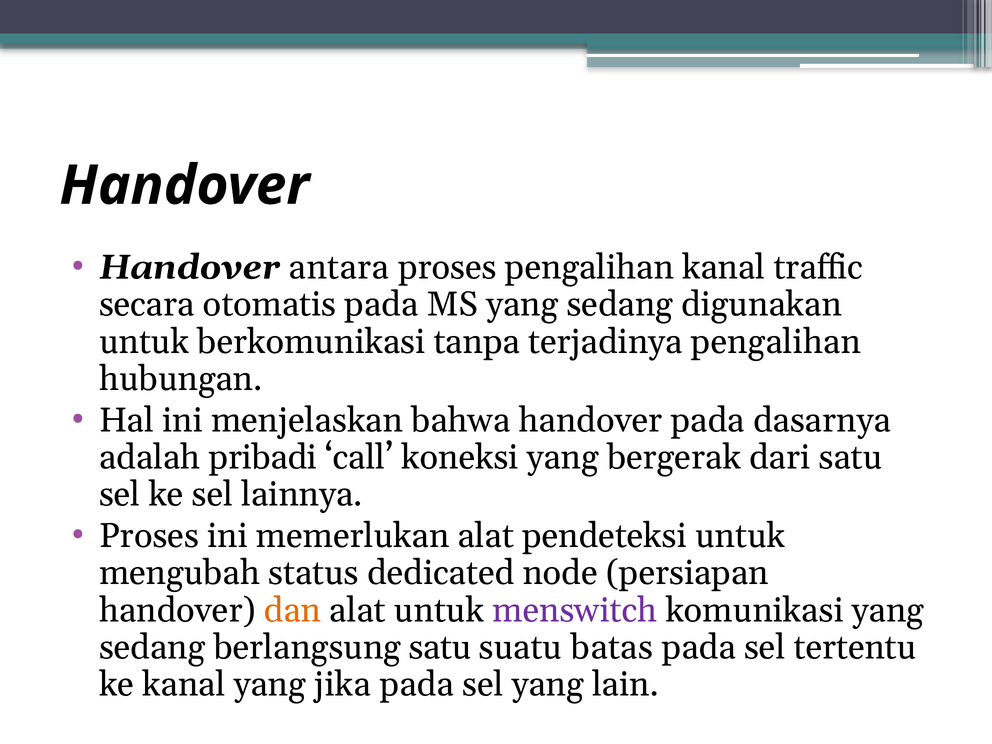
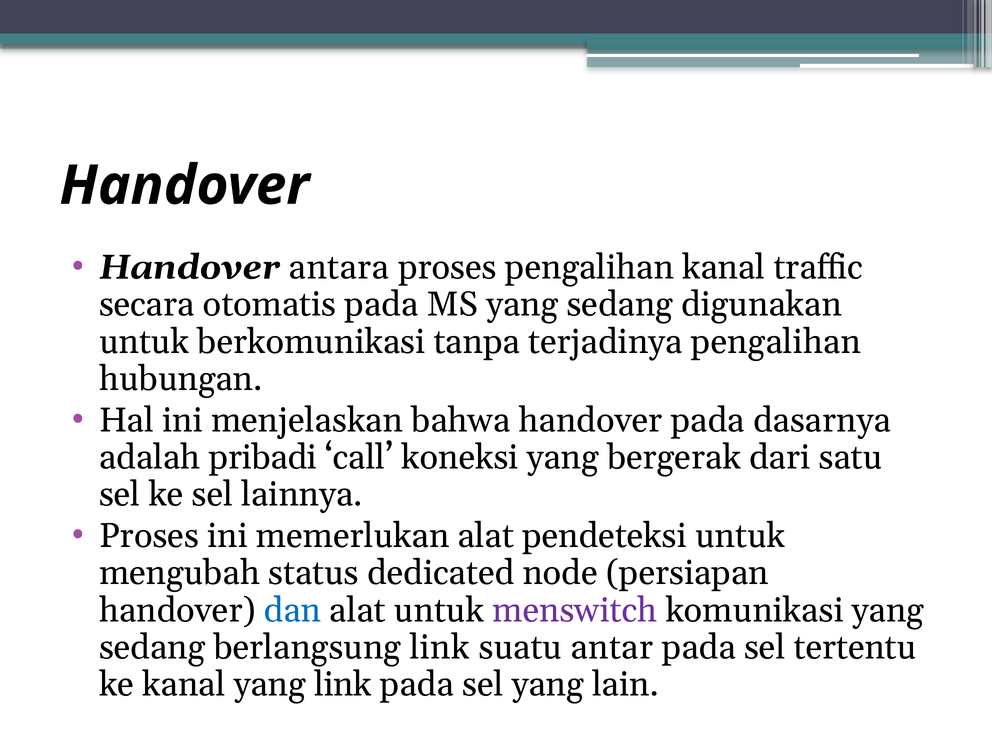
dan colour: orange -> blue
berlangsung satu: satu -> link
batas: batas -> antar
yang jika: jika -> link
